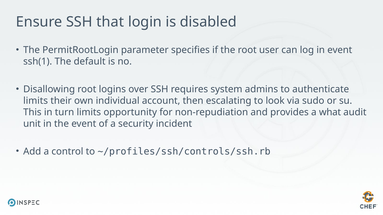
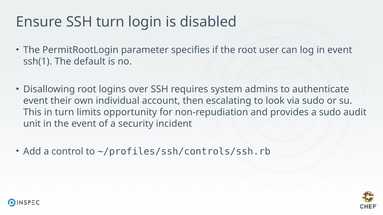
SSH that: that -> turn
limits at (36, 101): limits -> event
a what: what -> sudo
